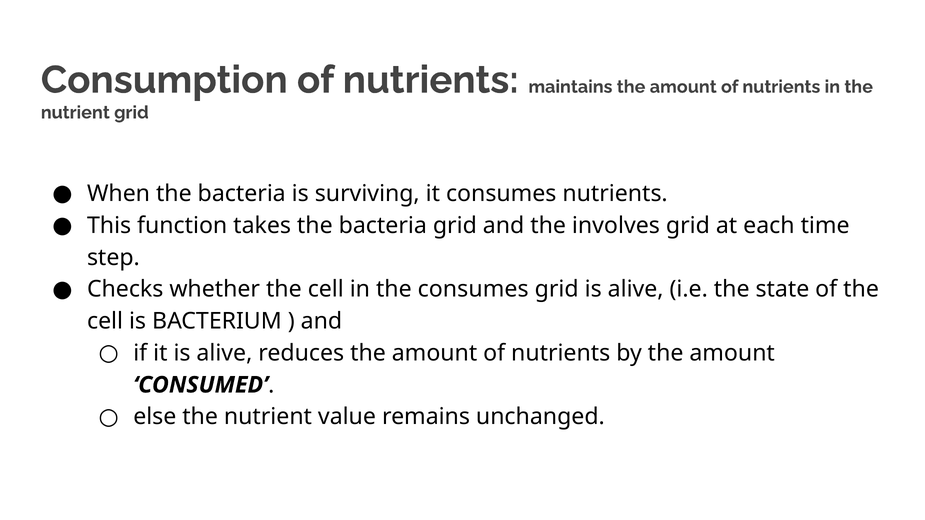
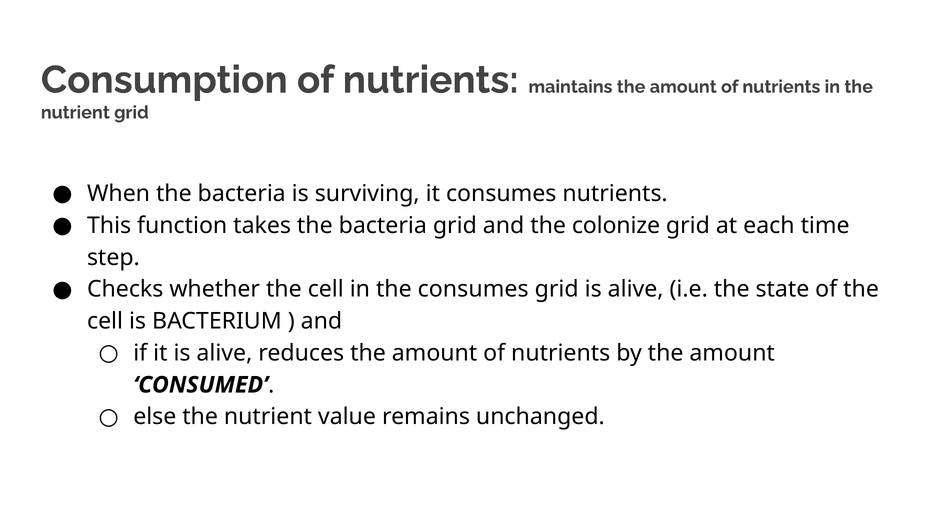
involves: involves -> colonize
